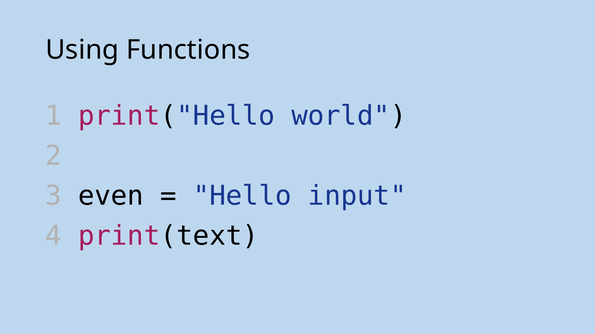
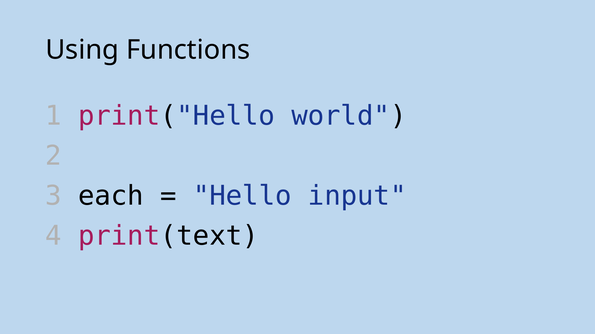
even: even -> each
